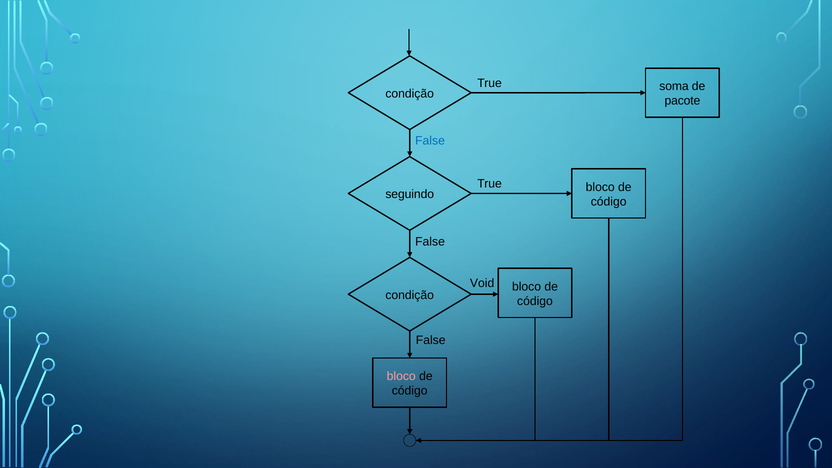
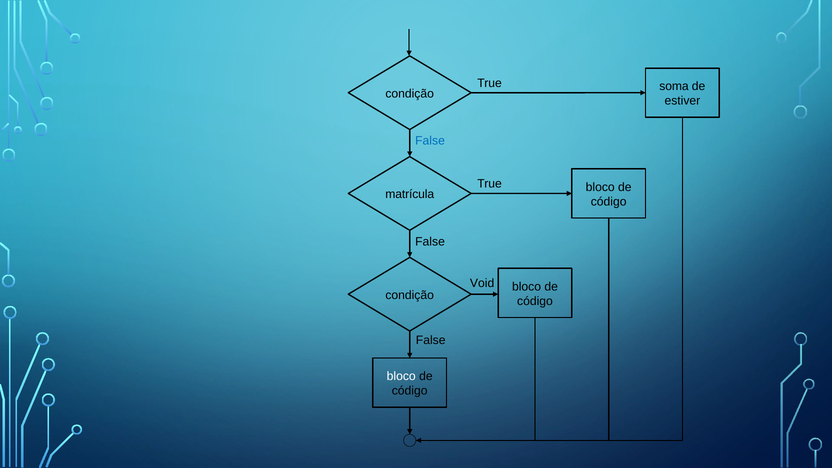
pacote: pacote -> estiver
seguindo: seguindo -> matrícula
bloco at (401, 376) colour: pink -> white
